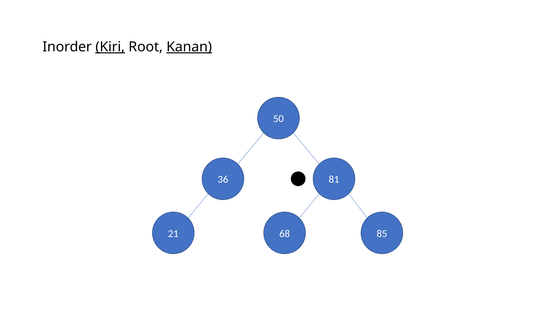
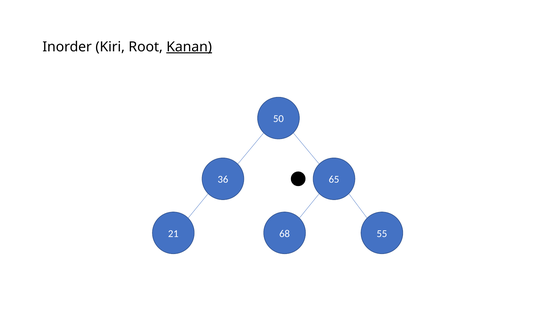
Kiri underline: present -> none
81: 81 -> 65
85: 85 -> 55
